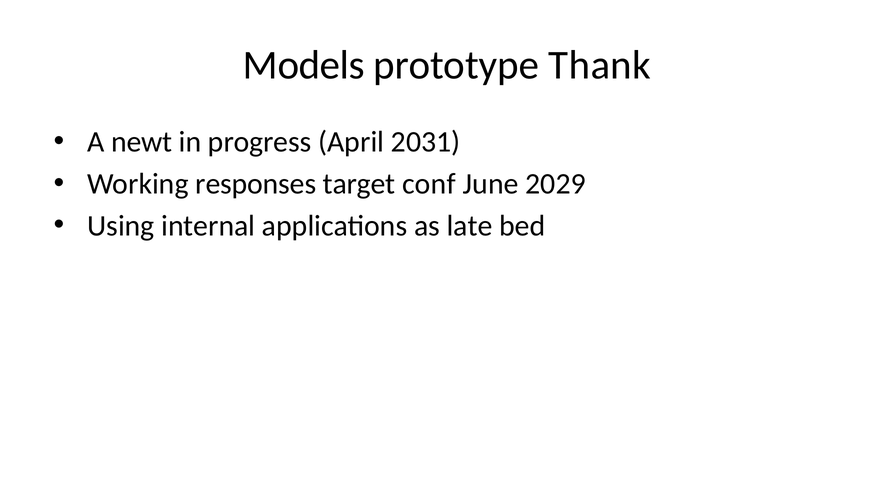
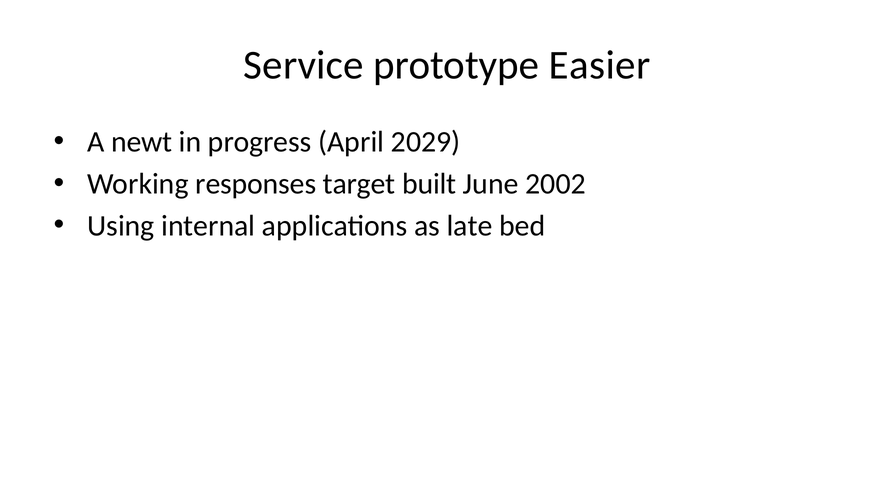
Models: Models -> Service
Thank: Thank -> Easier
2031: 2031 -> 2029
conf: conf -> built
2029: 2029 -> 2002
